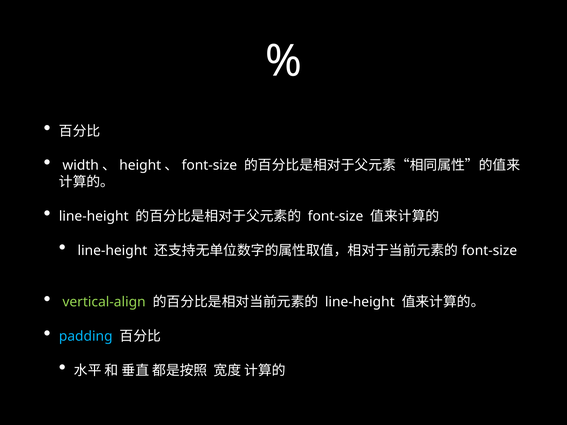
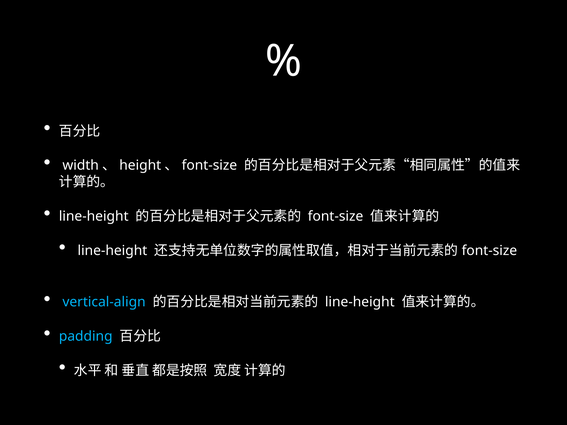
vertical-align colour: light green -> light blue
